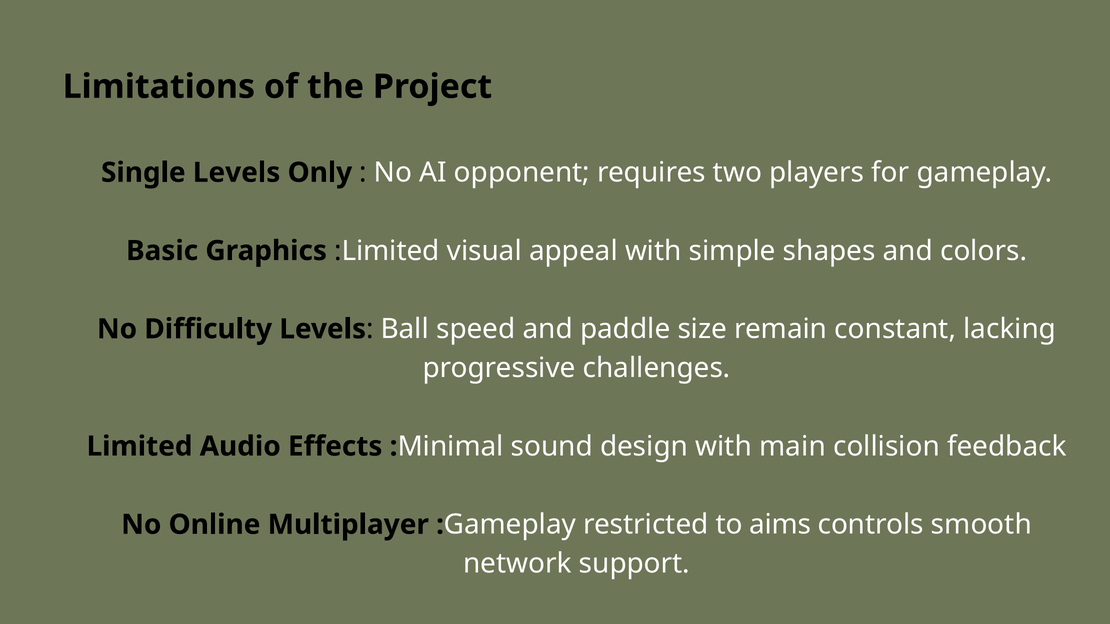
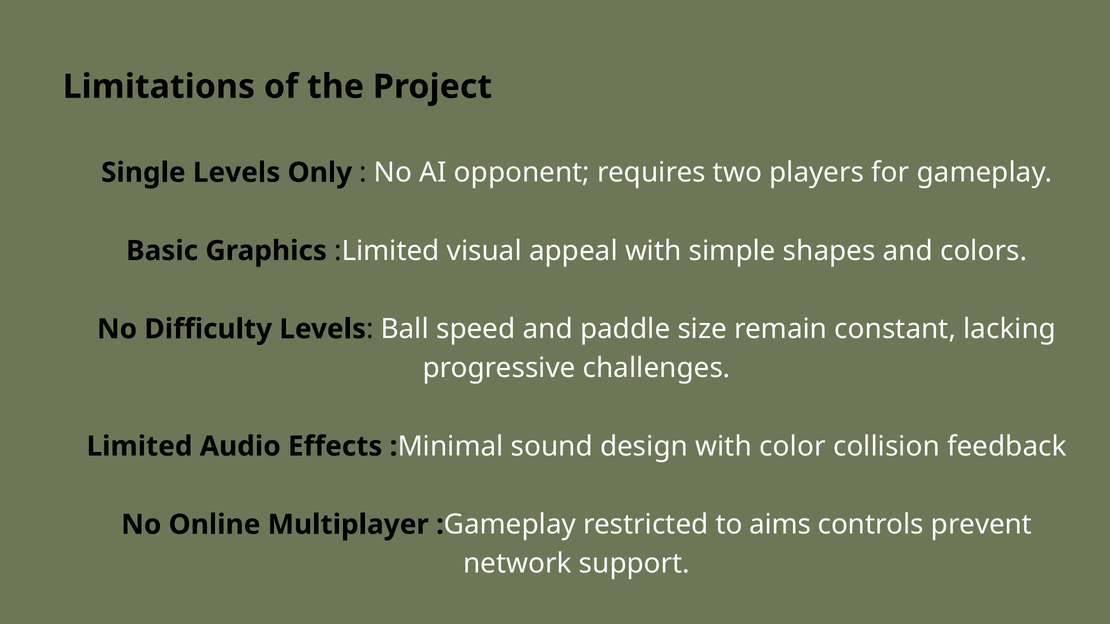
main: main -> color
smooth: smooth -> prevent
